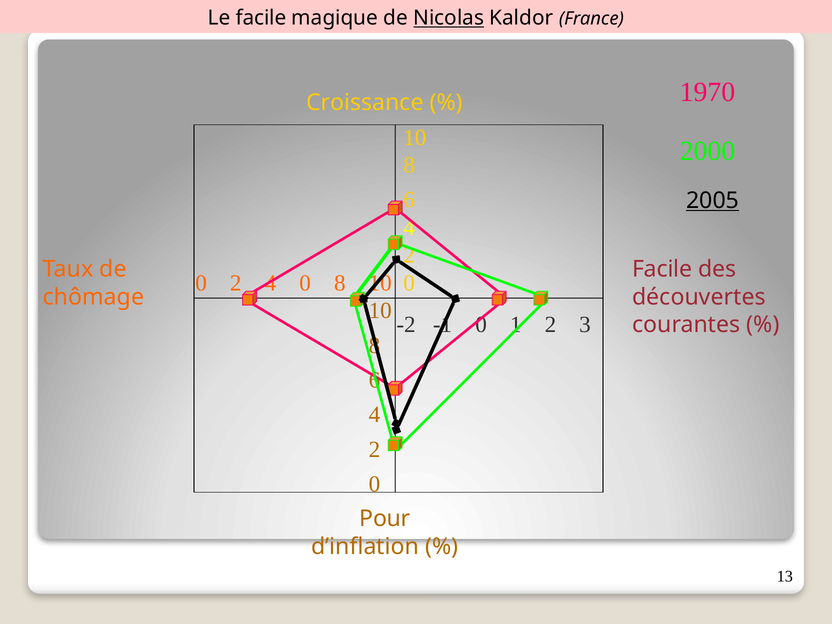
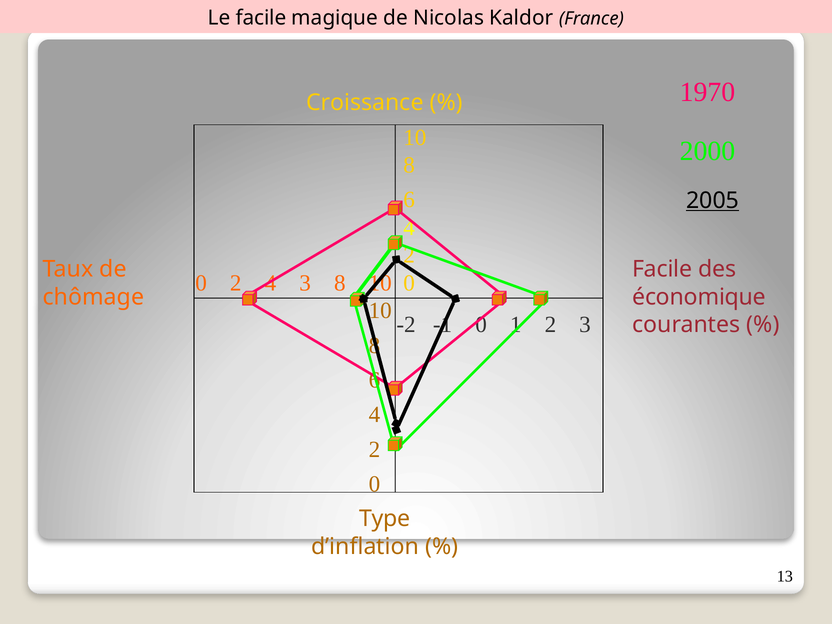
Nicolas underline: present -> none
4 0: 0 -> 3
découvertes: découvertes -> économique
Pour: Pour -> Type
